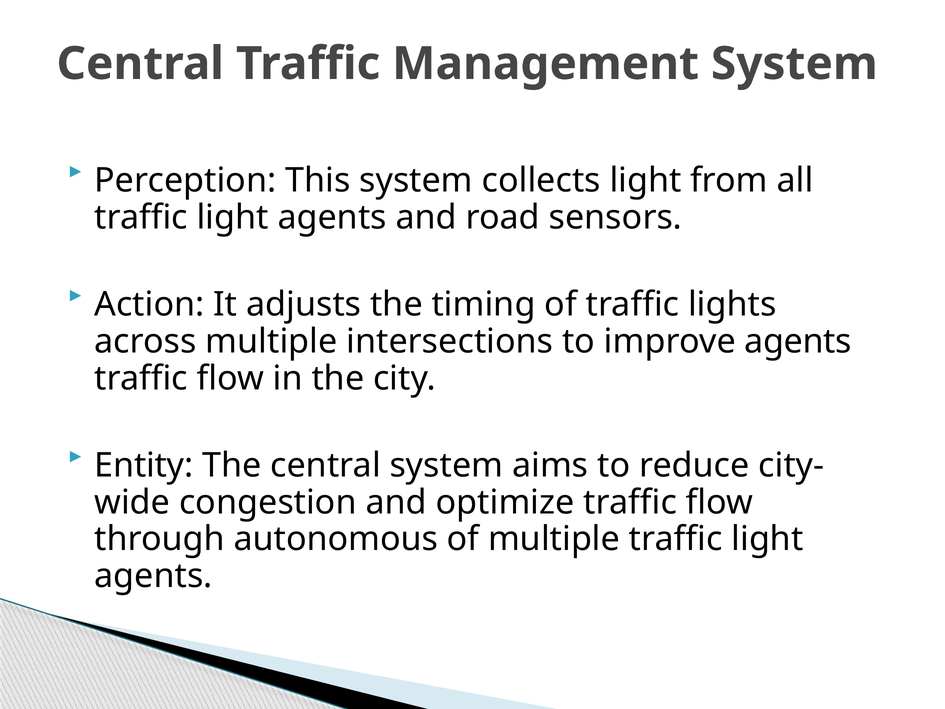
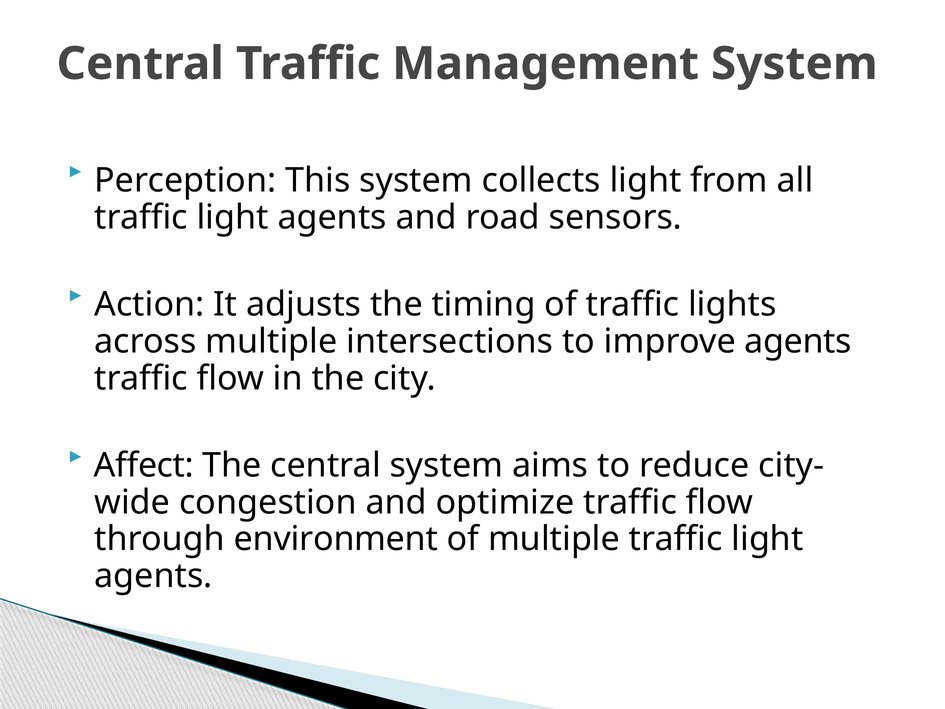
Entity: Entity -> Affect
autonomous: autonomous -> environment
